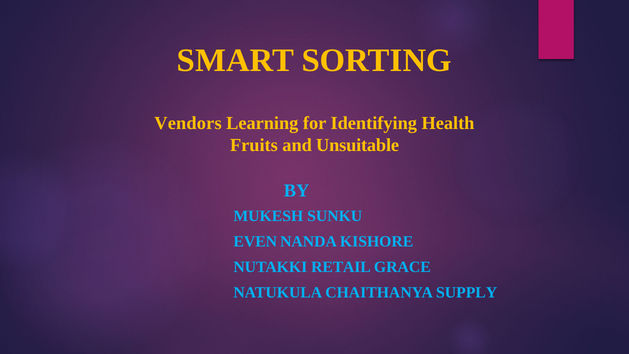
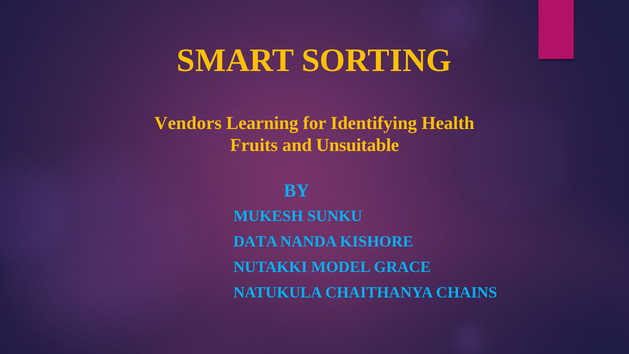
EVEN: EVEN -> DATA
RETAIL: RETAIL -> MODEL
SUPPLY: SUPPLY -> CHAINS
